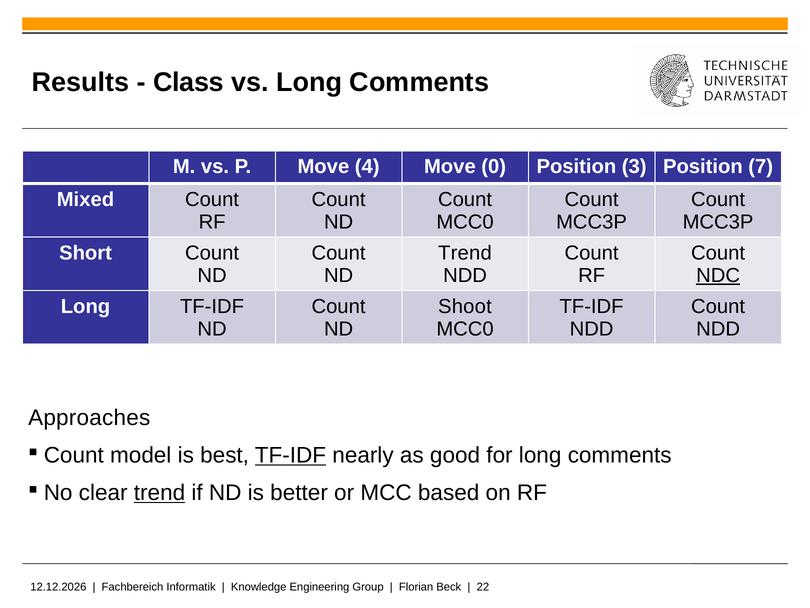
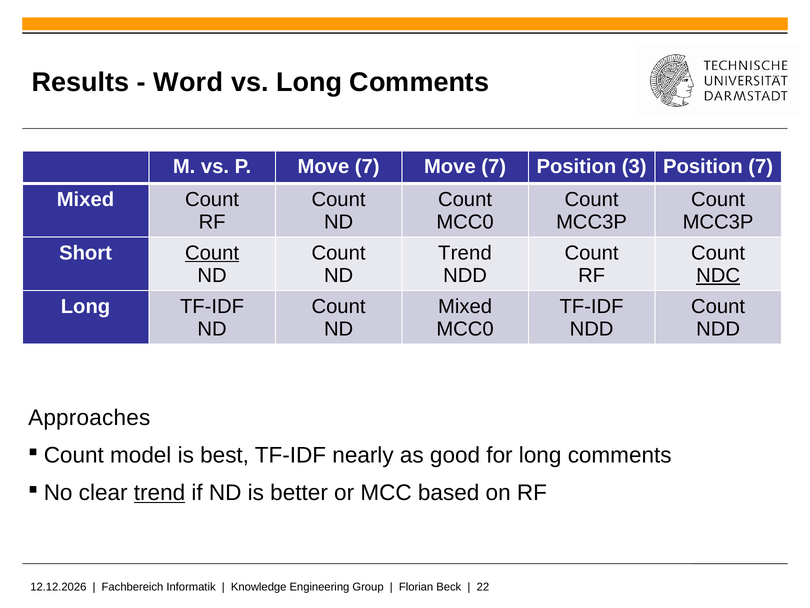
Class: Class -> Word
P Move 4: 4 -> 7
0 at (494, 166): 0 -> 7
Count at (212, 253) underline: none -> present
Shoot at (465, 306): Shoot -> Mixed
TF-IDF at (290, 455) underline: present -> none
